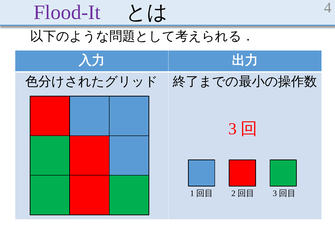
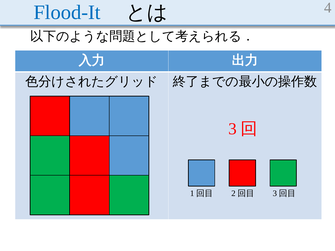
Flood-It colour: purple -> blue
